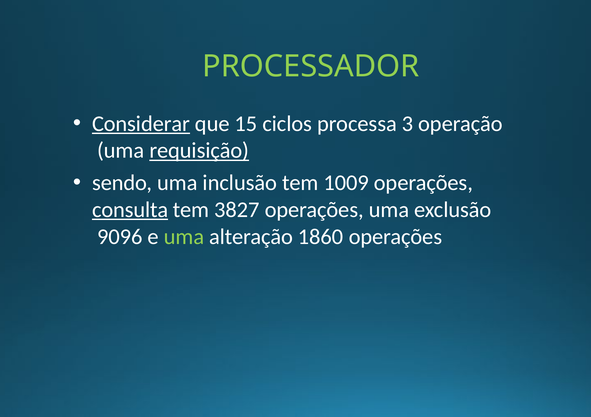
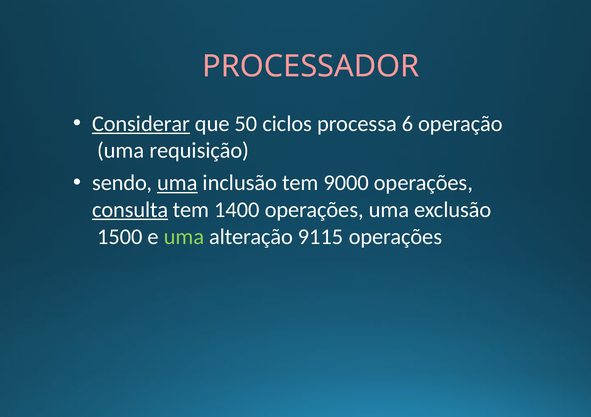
PROCESSADOR colour: light green -> pink
15: 15 -> 50
3: 3 -> 6
requisição underline: present -> none
uma at (177, 183) underline: none -> present
1009: 1009 -> 9000
3827: 3827 -> 1400
9096: 9096 -> 1500
1860: 1860 -> 9115
